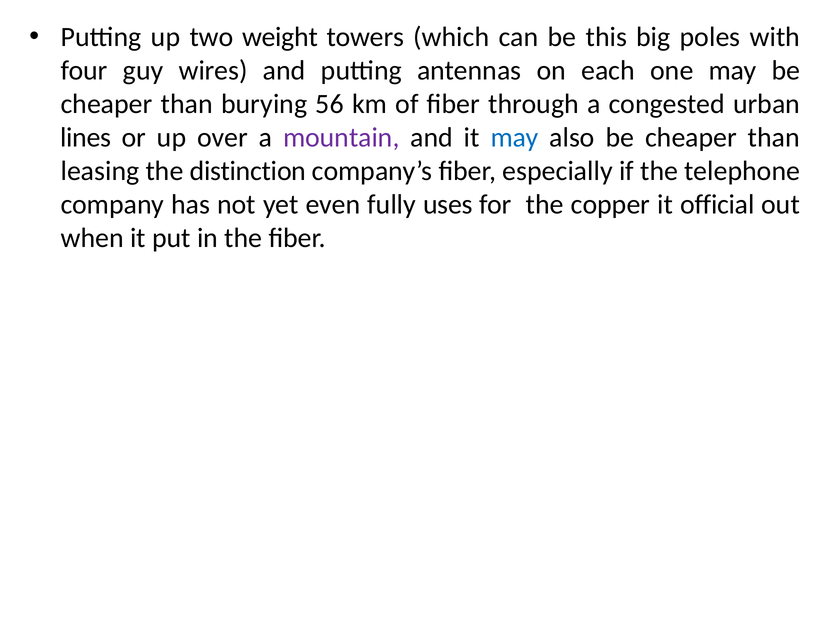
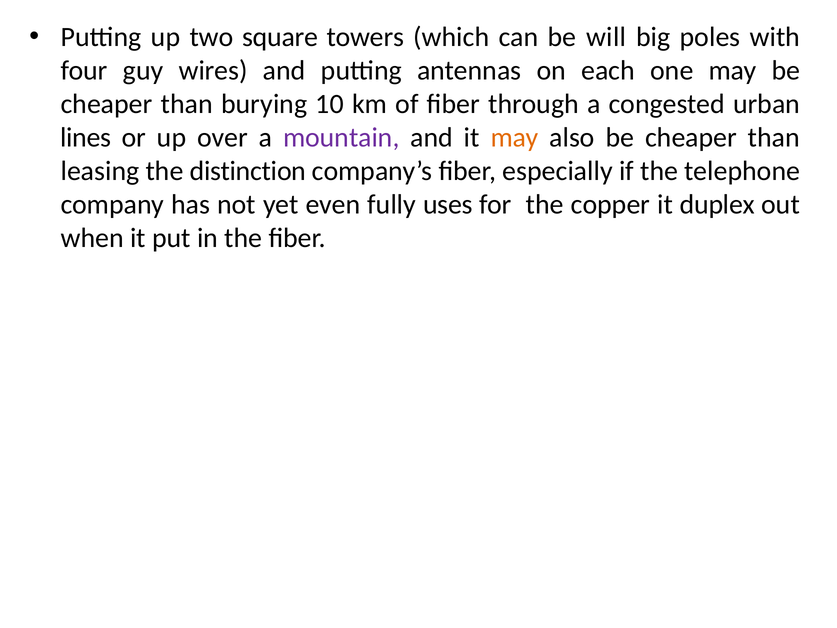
weight: weight -> square
this: this -> will
56: 56 -> 10
may at (515, 137) colour: blue -> orange
official: official -> duplex
